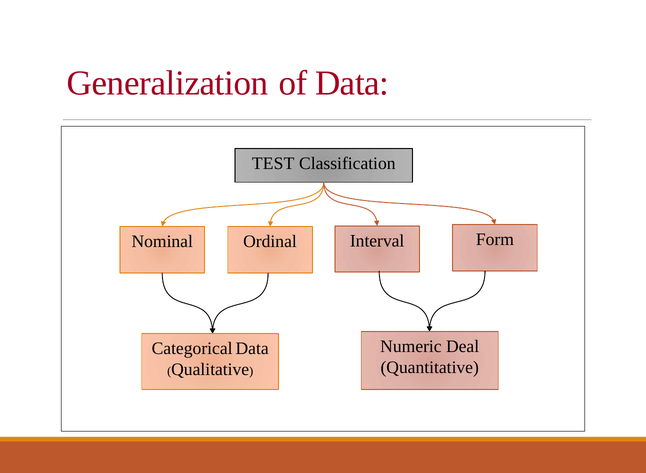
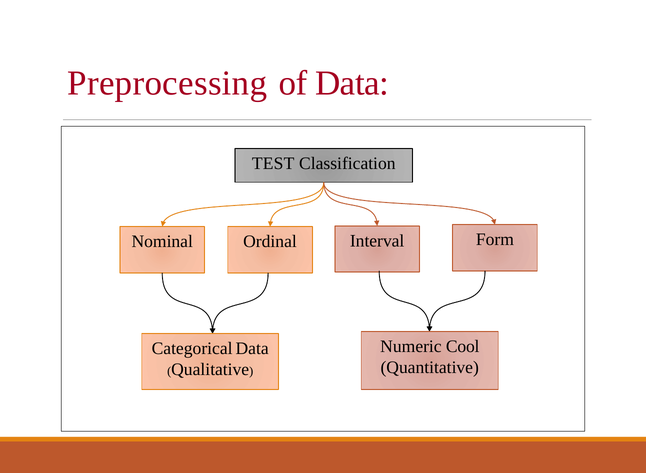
Generalization: Generalization -> Preprocessing
Deal: Deal -> Cool
